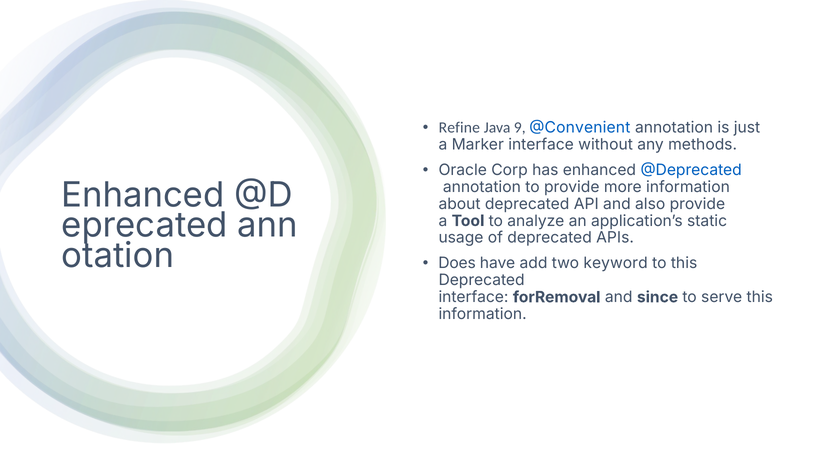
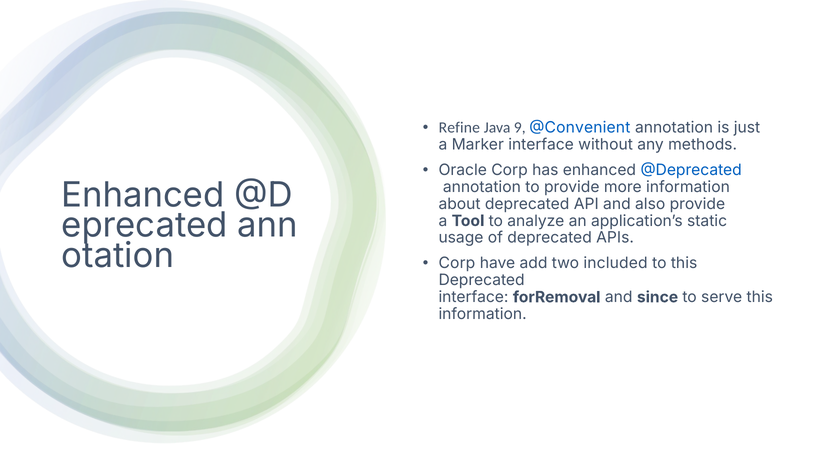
Does at (457, 263): Does -> Corp
keyword: keyword -> included
